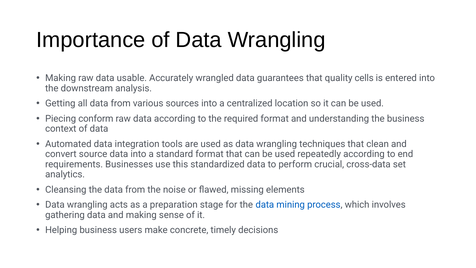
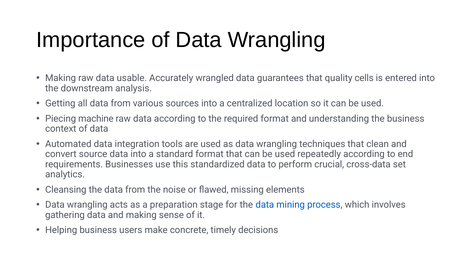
conform: conform -> machine
